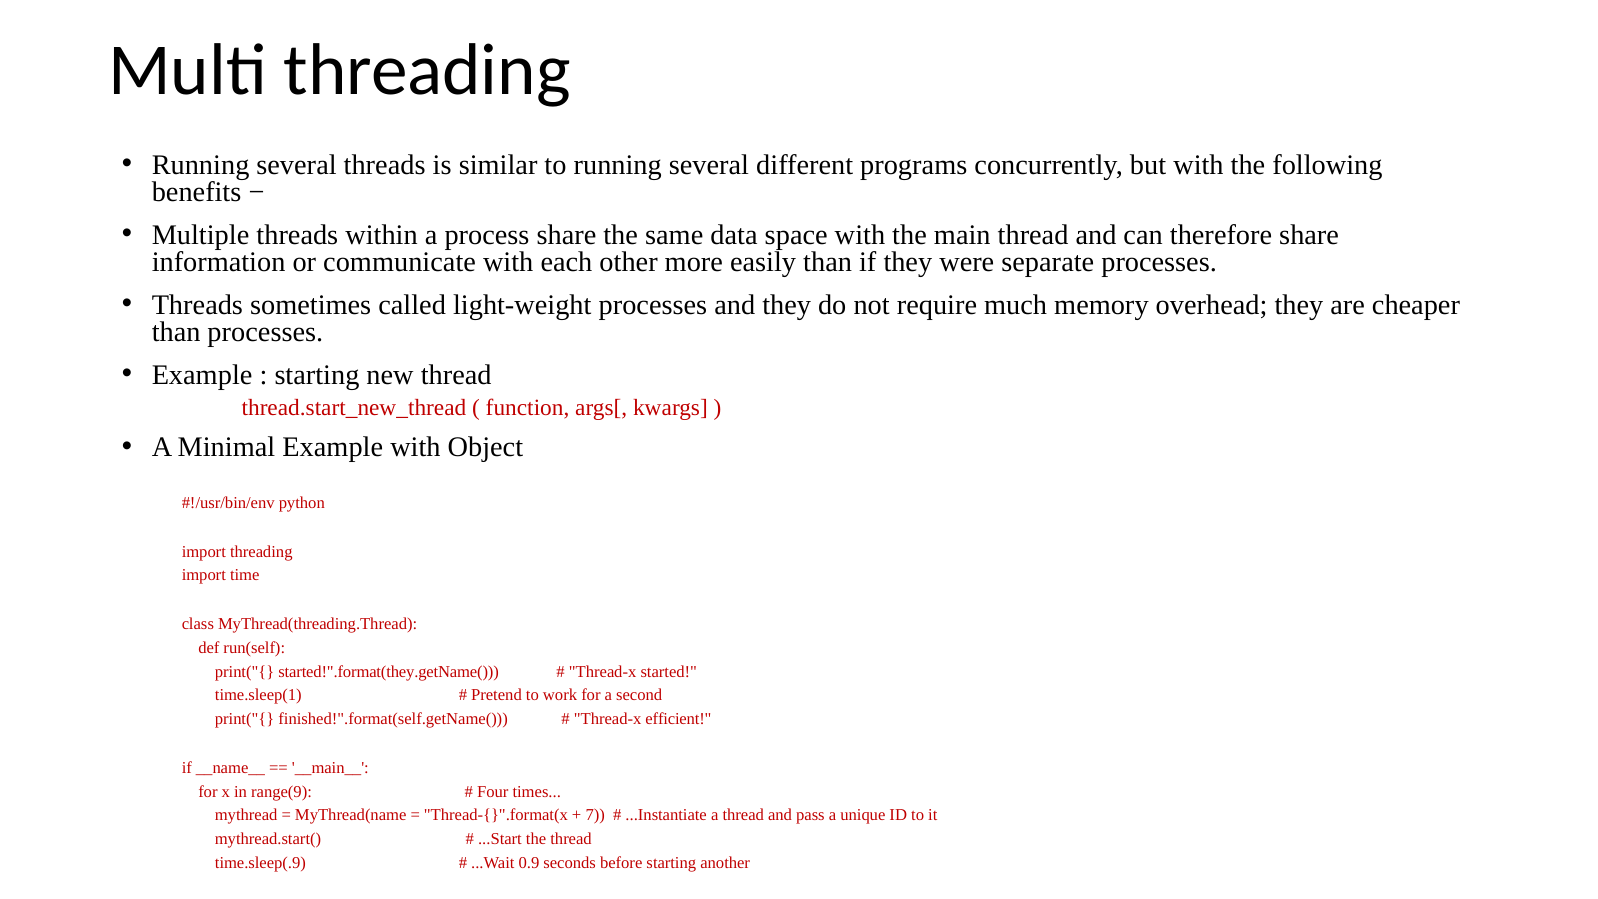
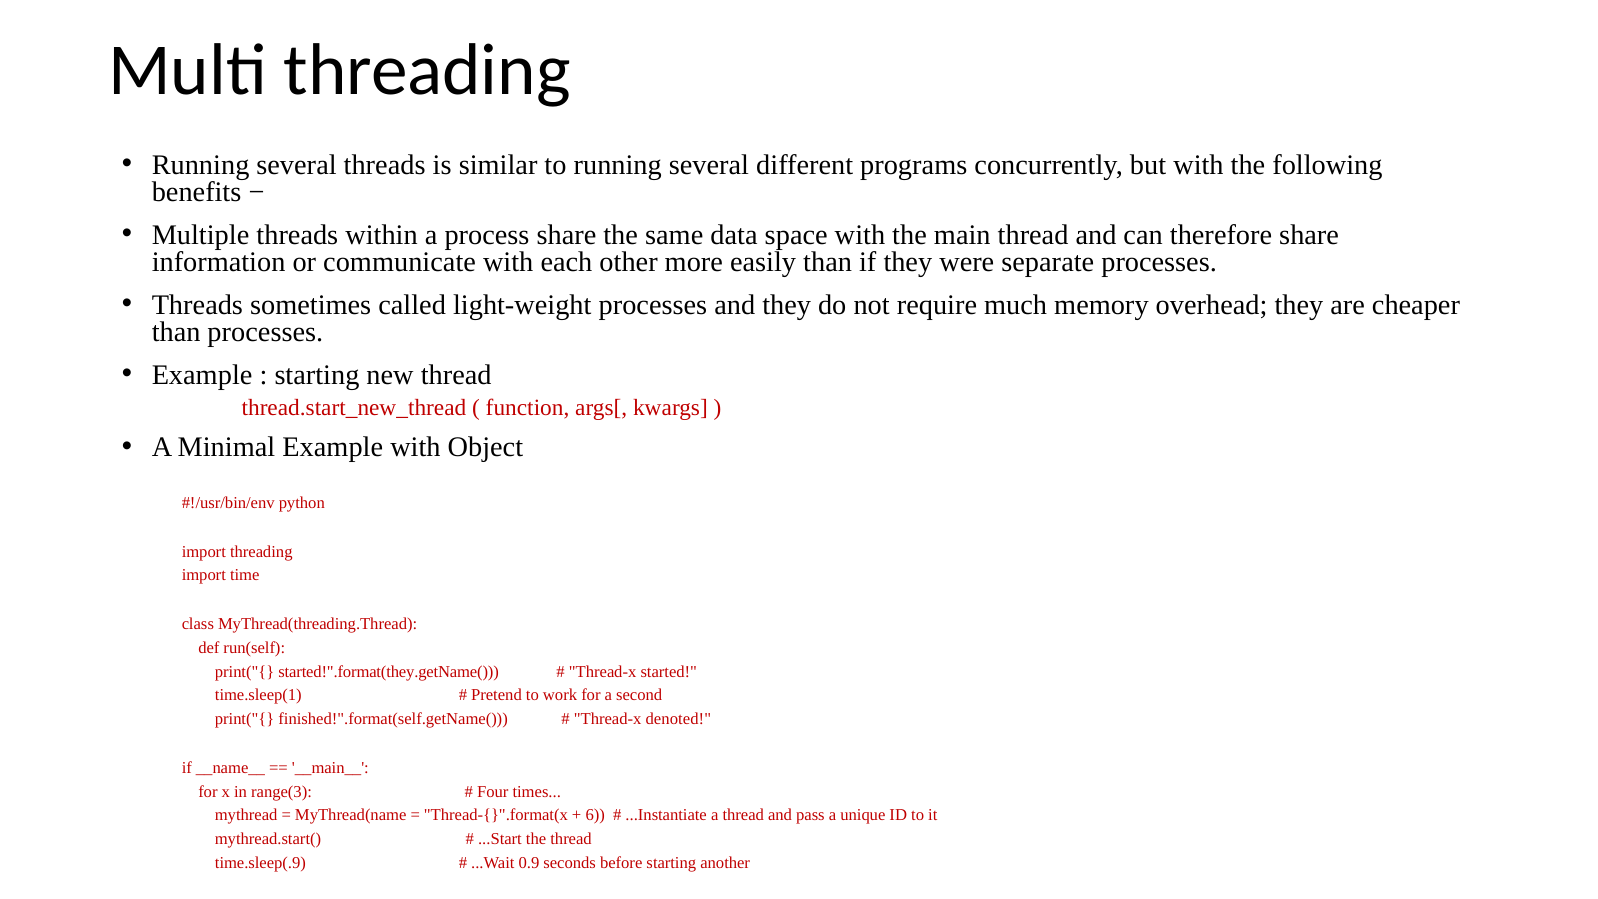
efficient: efficient -> denoted
range(9: range(9 -> range(3
7: 7 -> 6
